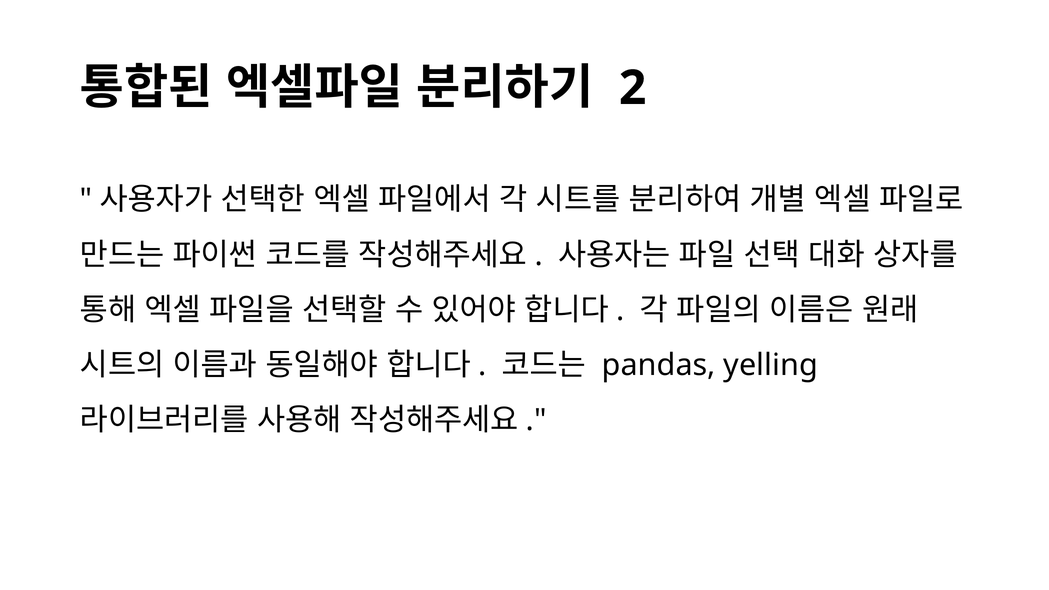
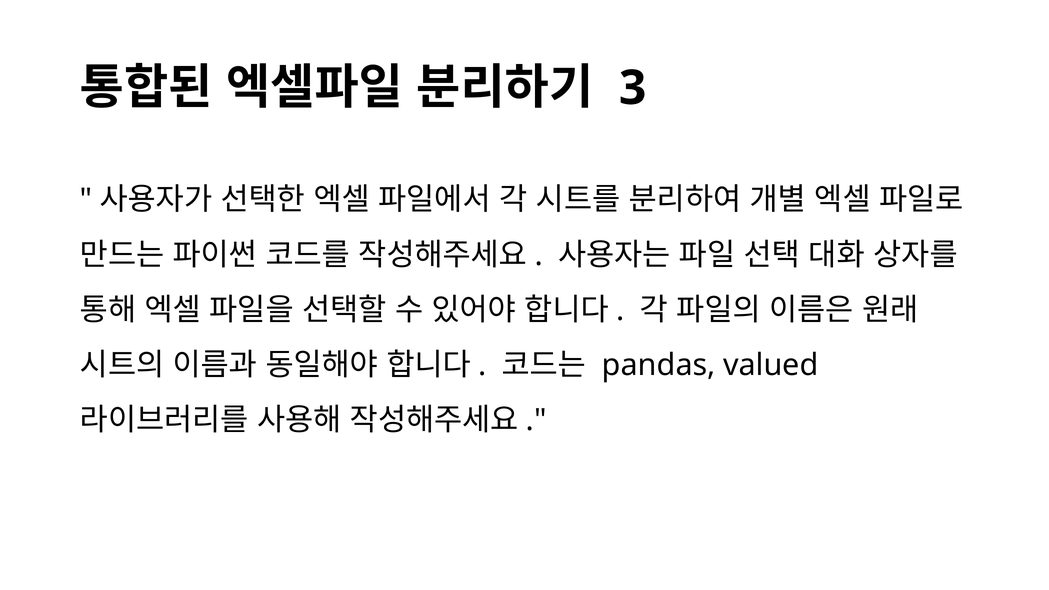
2: 2 -> 3
yelling: yelling -> valued
